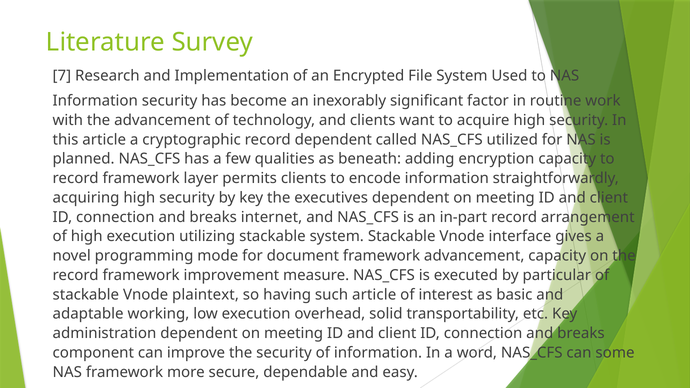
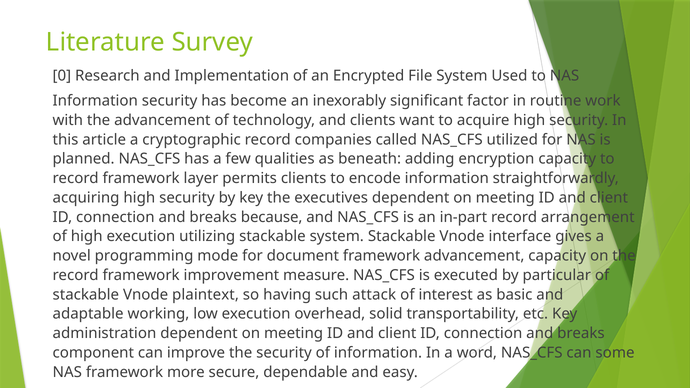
7: 7 -> 0
record dependent: dependent -> companies
internet: internet -> because
such article: article -> attack
